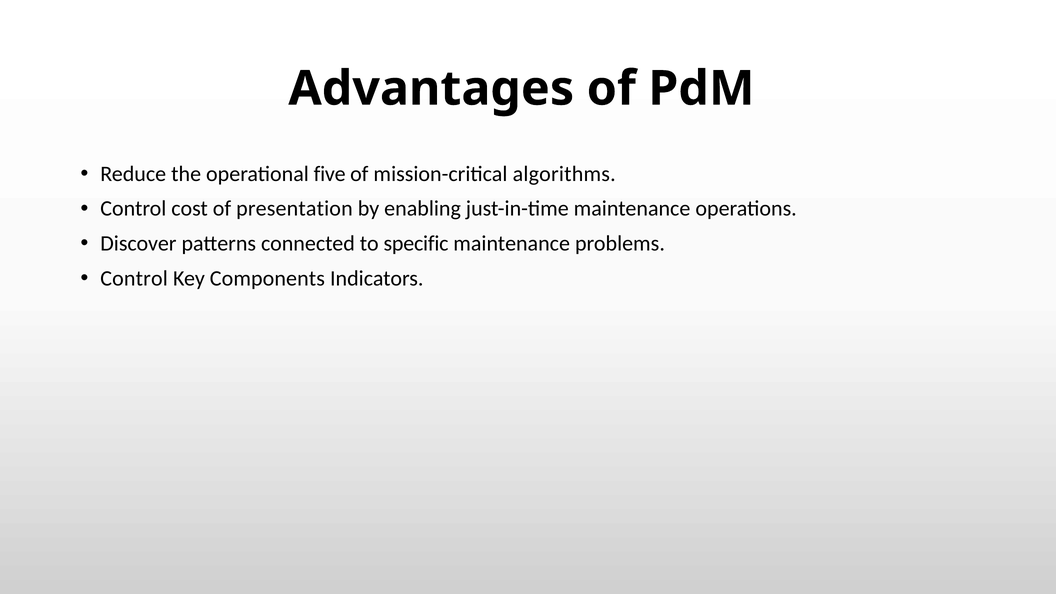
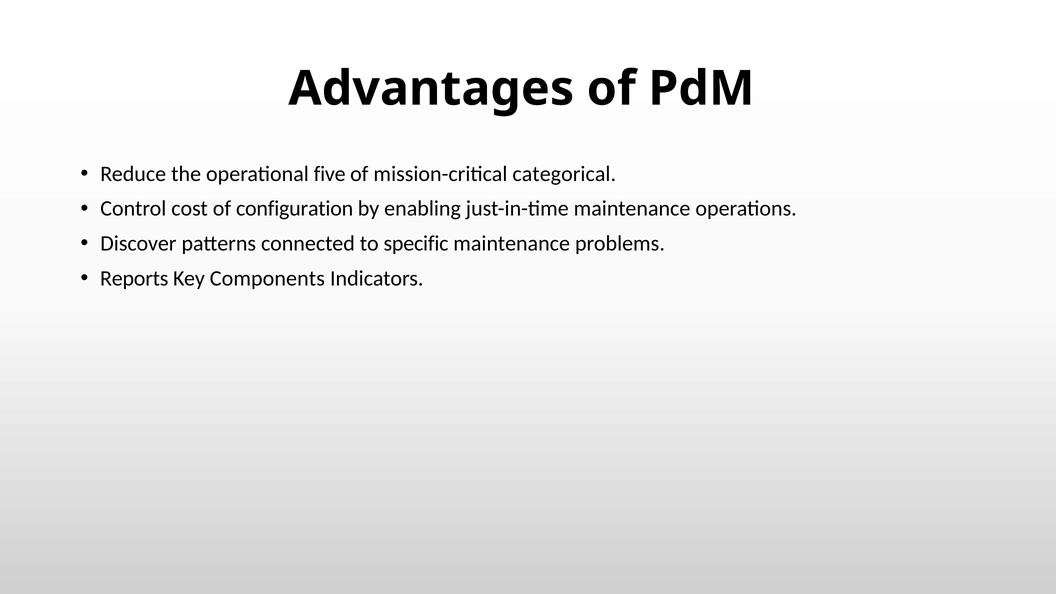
algorithms: algorithms -> categorical
presentation: presentation -> configuration
Control at (134, 278): Control -> Reports
